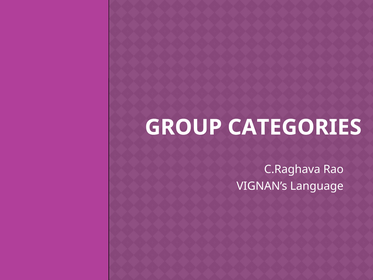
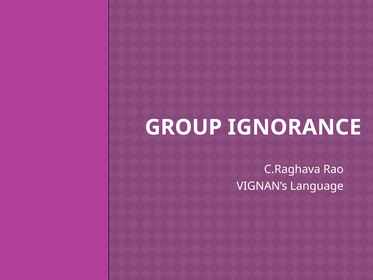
CATEGORIES: CATEGORIES -> IGNORANCE
